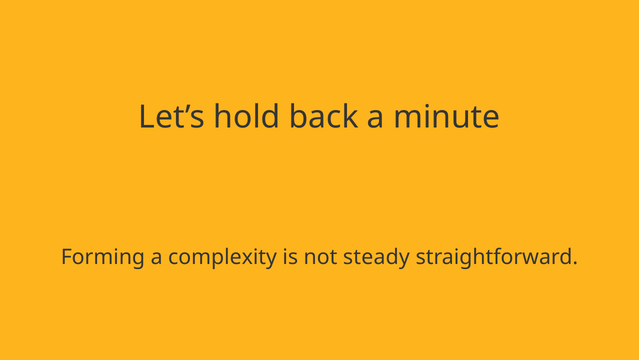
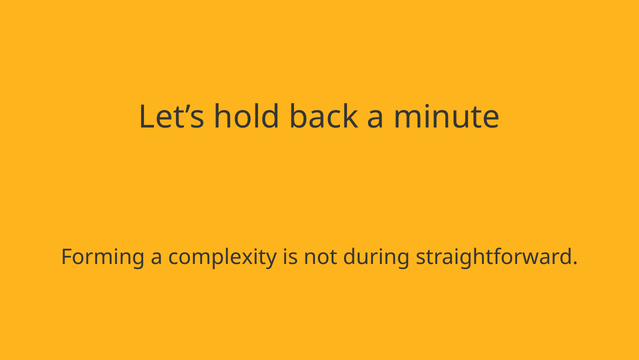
steady: steady -> during
